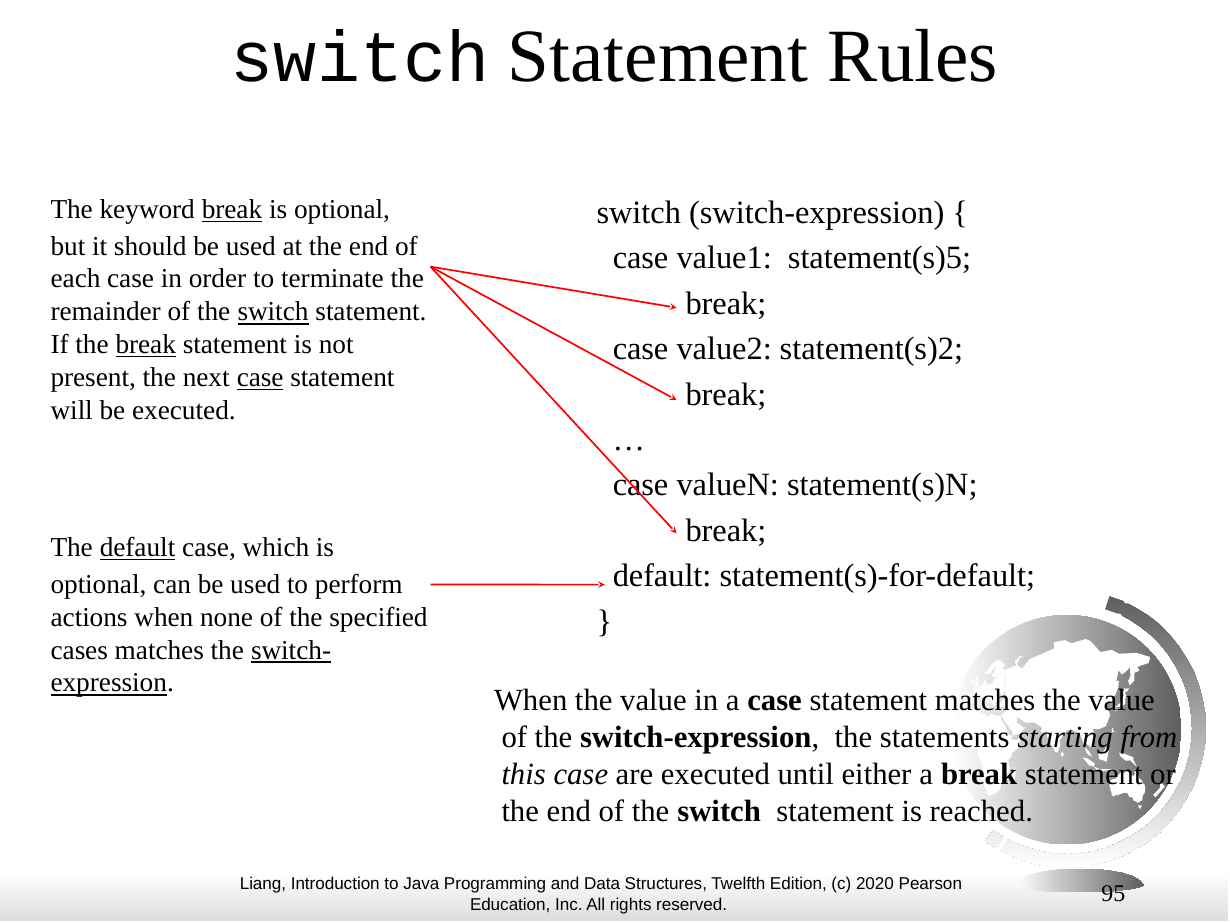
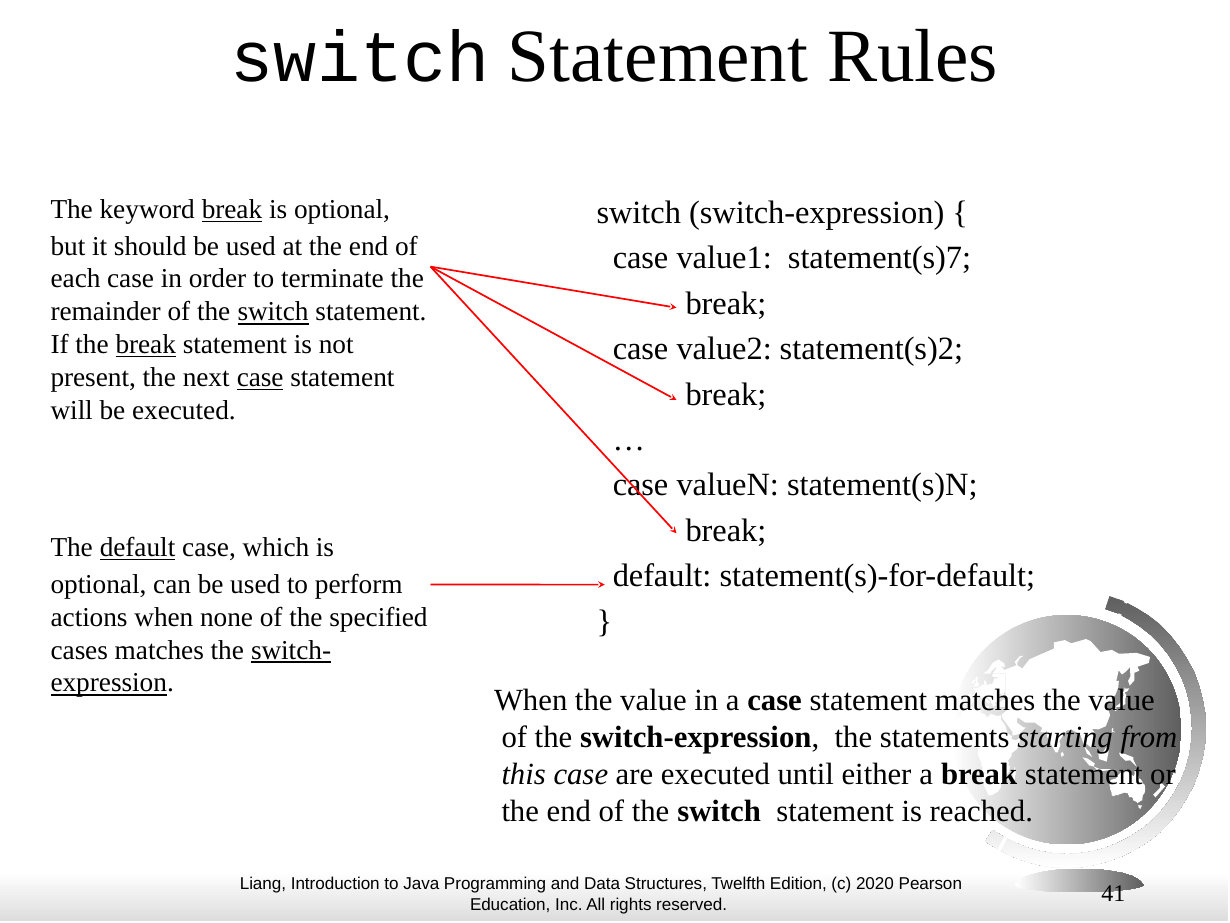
statement(s)5: statement(s)5 -> statement(s)7
95: 95 -> 41
